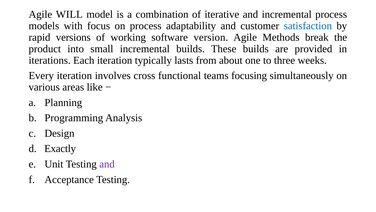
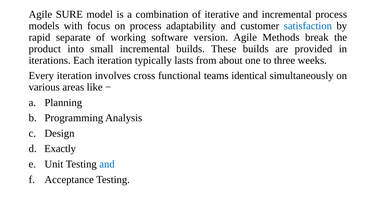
WILL: WILL -> SURE
versions: versions -> separate
focusing: focusing -> identical
and at (107, 164) colour: purple -> blue
